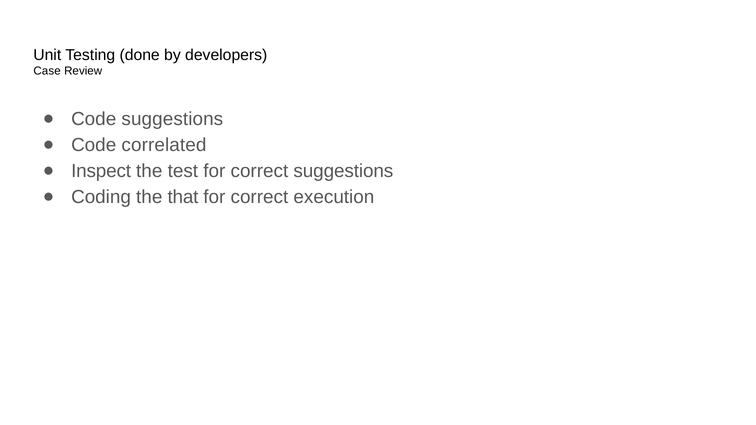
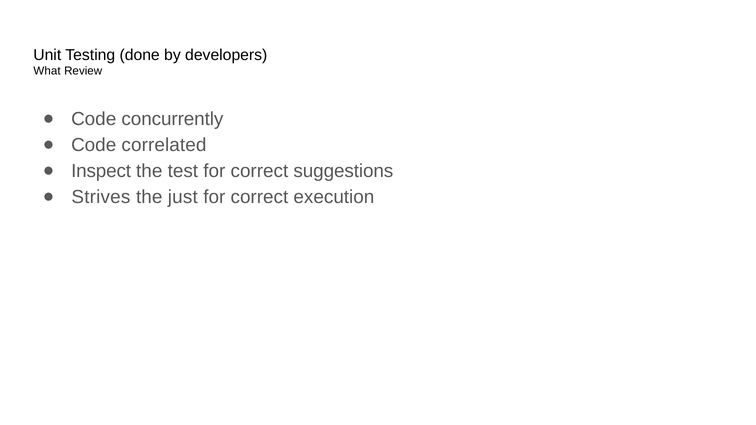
Case: Case -> What
Code suggestions: suggestions -> concurrently
Coding: Coding -> Strives
that: that -> just
